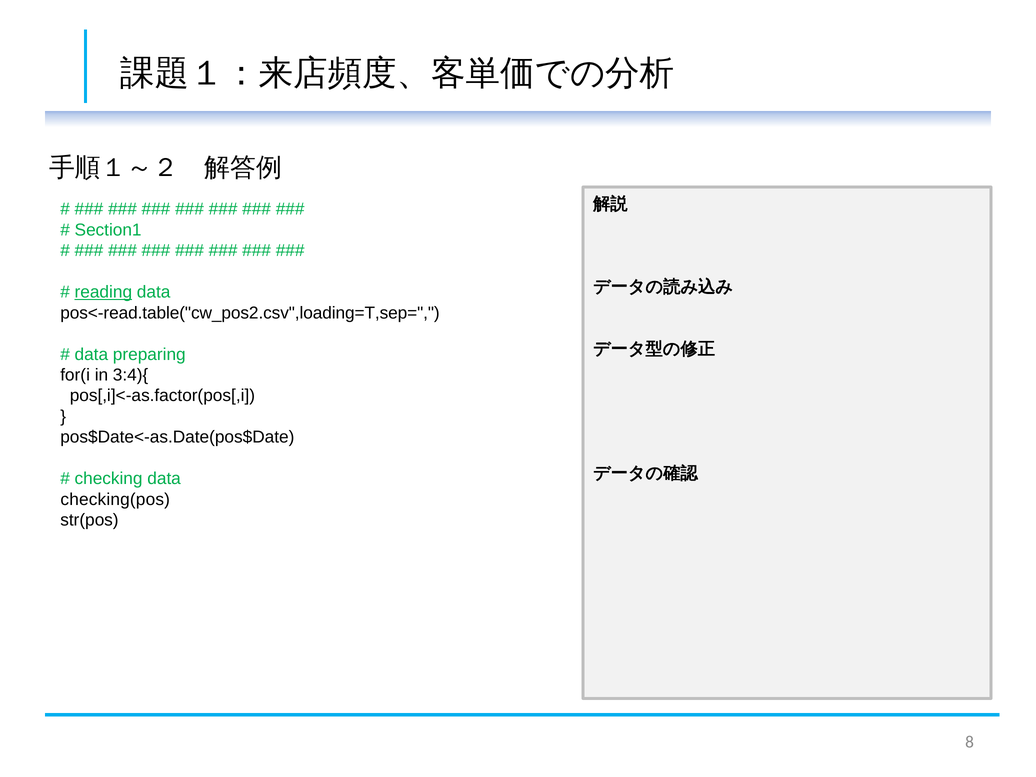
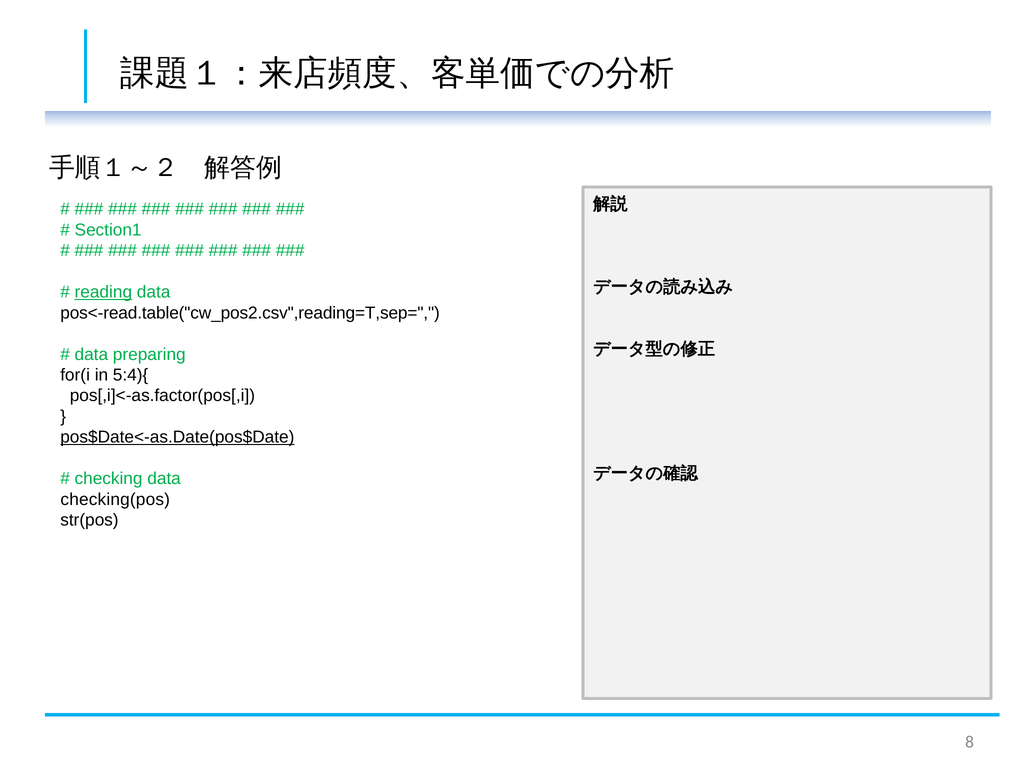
pos<-read.table("cw_pos2.csv",loading=T,sep=: pos<-read.table("cw_pos2.csv",loading=T,sep= -> pos<-read.table("cw_pos2.csv",reading=T,sep=
3:4){: 3:4){ -> 5:4){
pos$Date<-as.Date(pos$Date underline: none -> present
